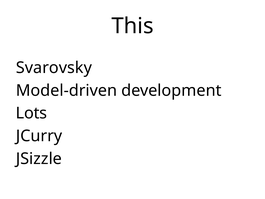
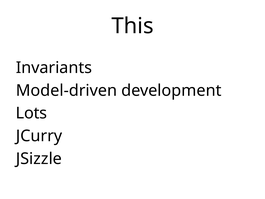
Svarovsky: Svarovsky -> Invariants
